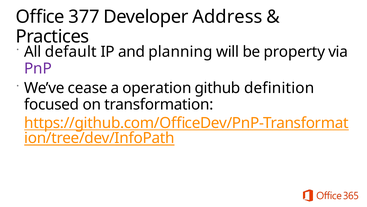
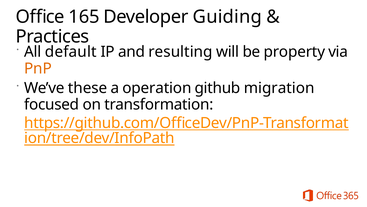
377: 377 -> 165
Address: Address -> Guiding
planning: planning -> resulting
PnP colour: purple -> orange
cease: cease -> these
definition: definition -> migration
